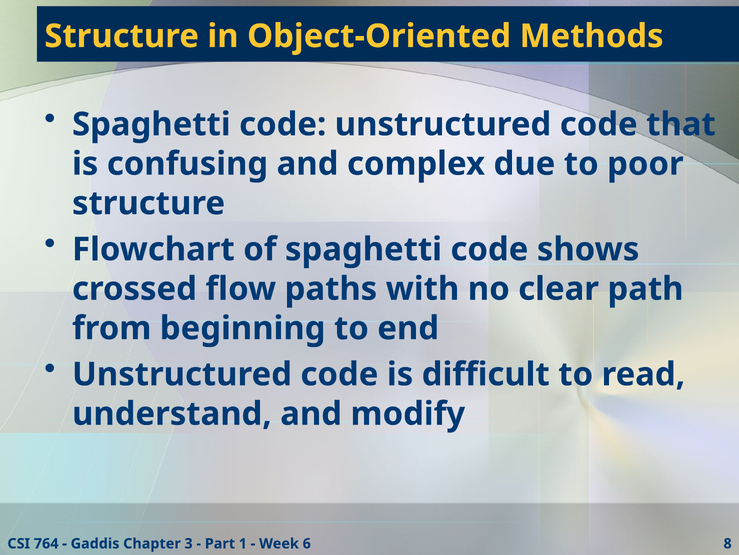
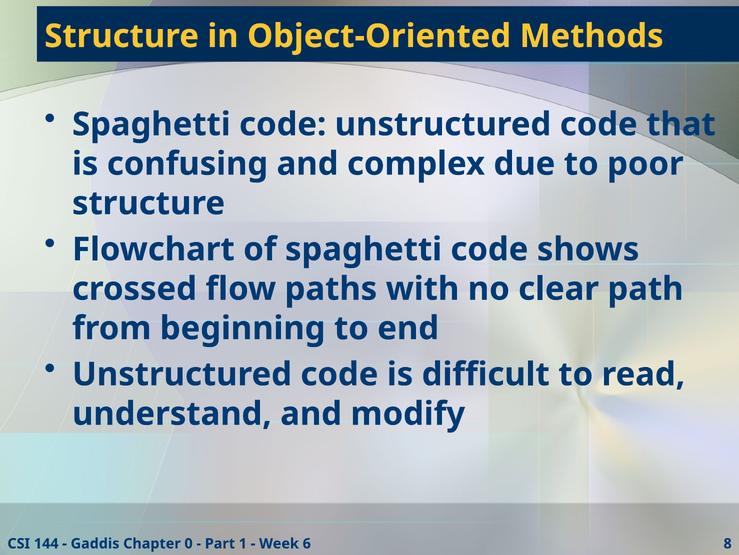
764: 764 -> 144
3: 3 -> 0
